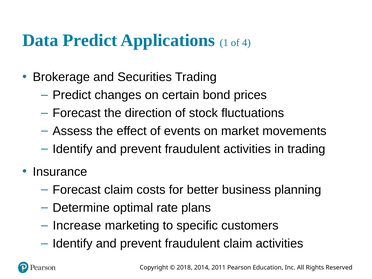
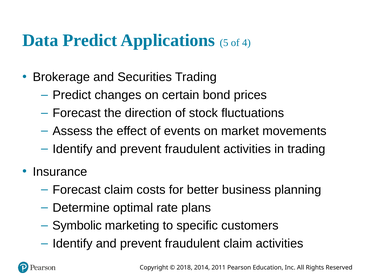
1: 1 -> 5
Increase: Increase -> Symbolic
